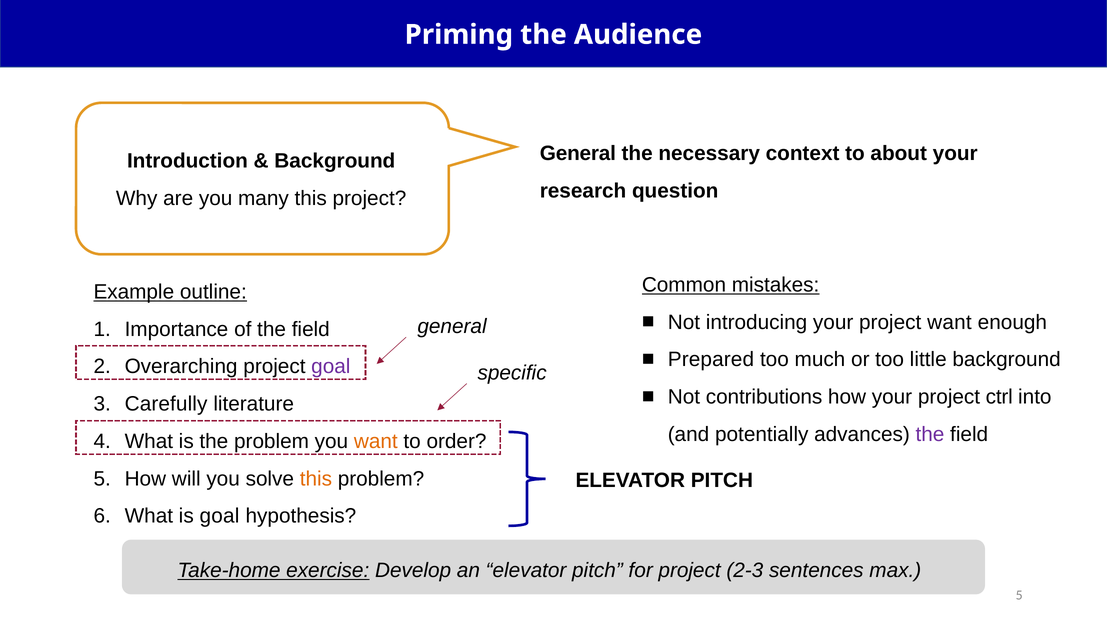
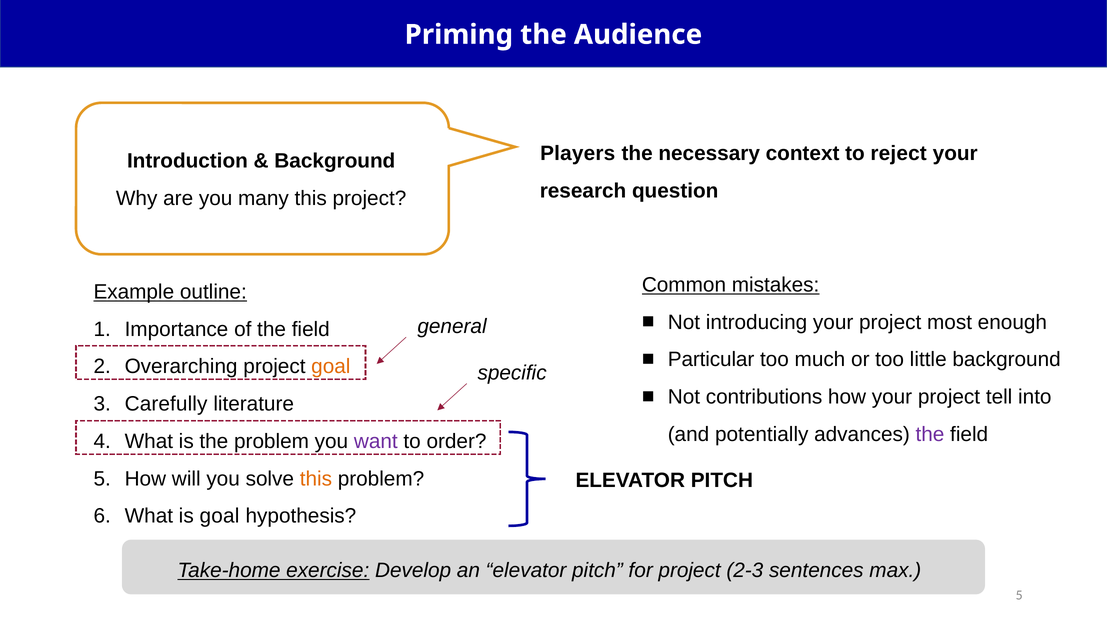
General at (578, 153): General -> Players
about: about -> reject
project want: want -> most
Prepared: Prepared -> Particular
goal at (331, 366) colour: purple -> orange
ctrl: ctrl -> tell
want at (376, 441) colour: orange -> purple
